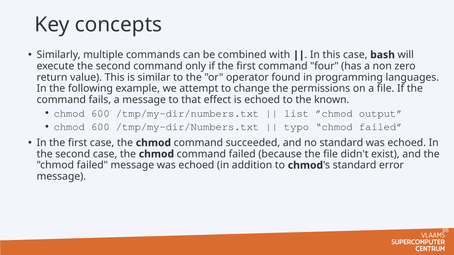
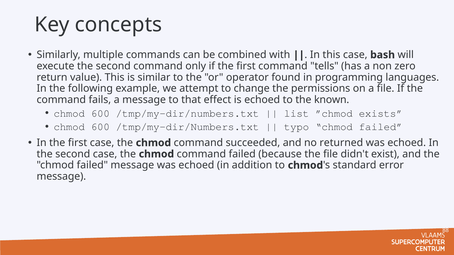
four: four -> tells
output: output -> exists
no standard: standard -> returned
